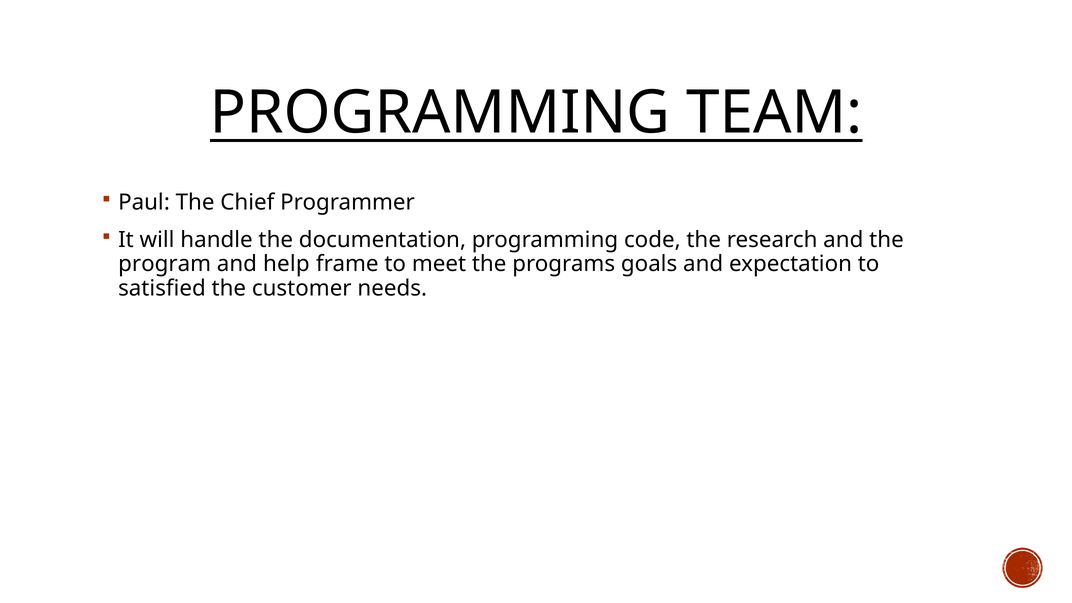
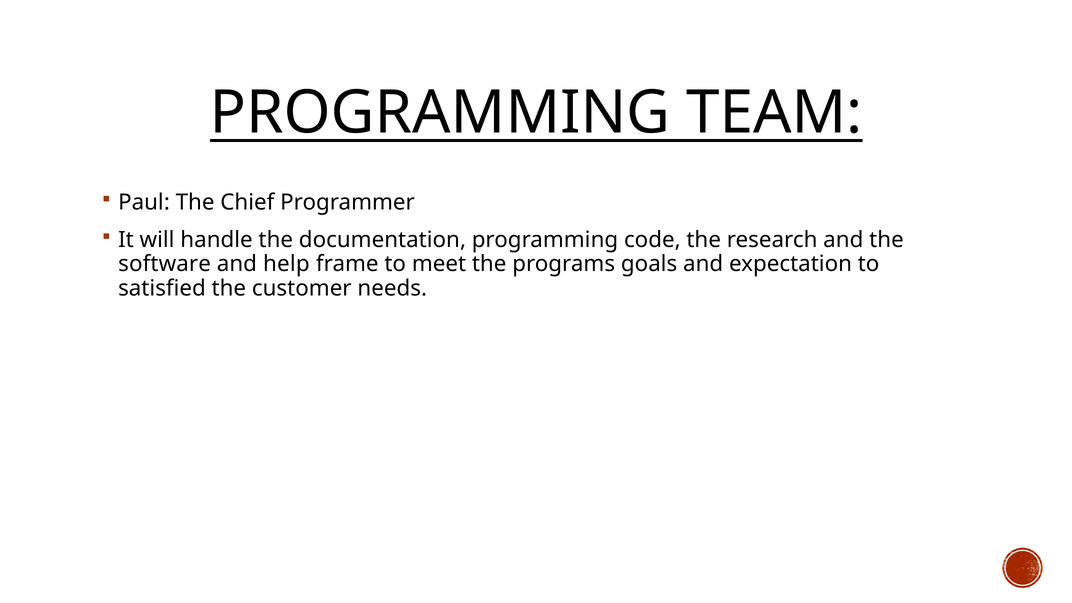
program: program -> software
